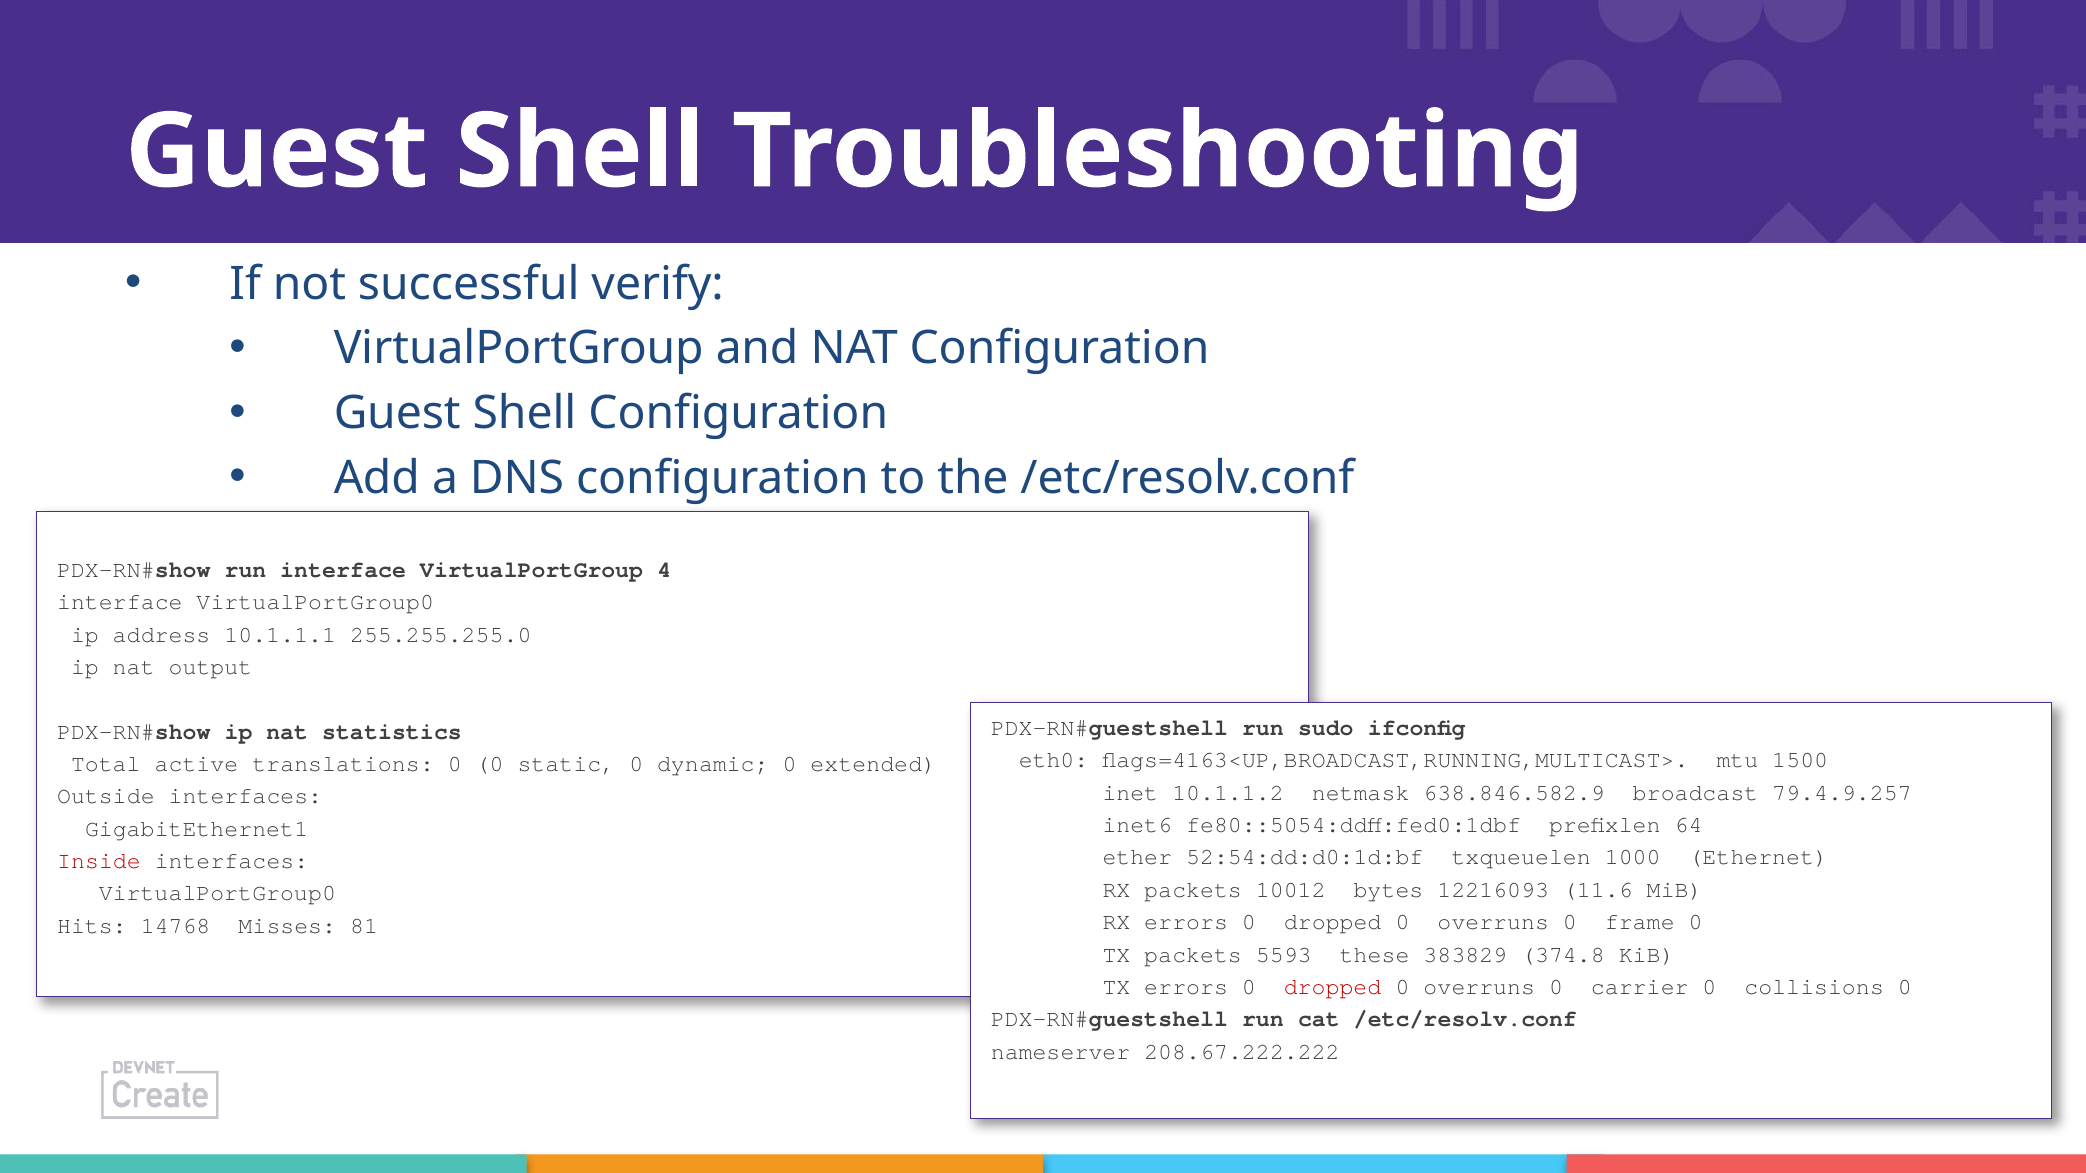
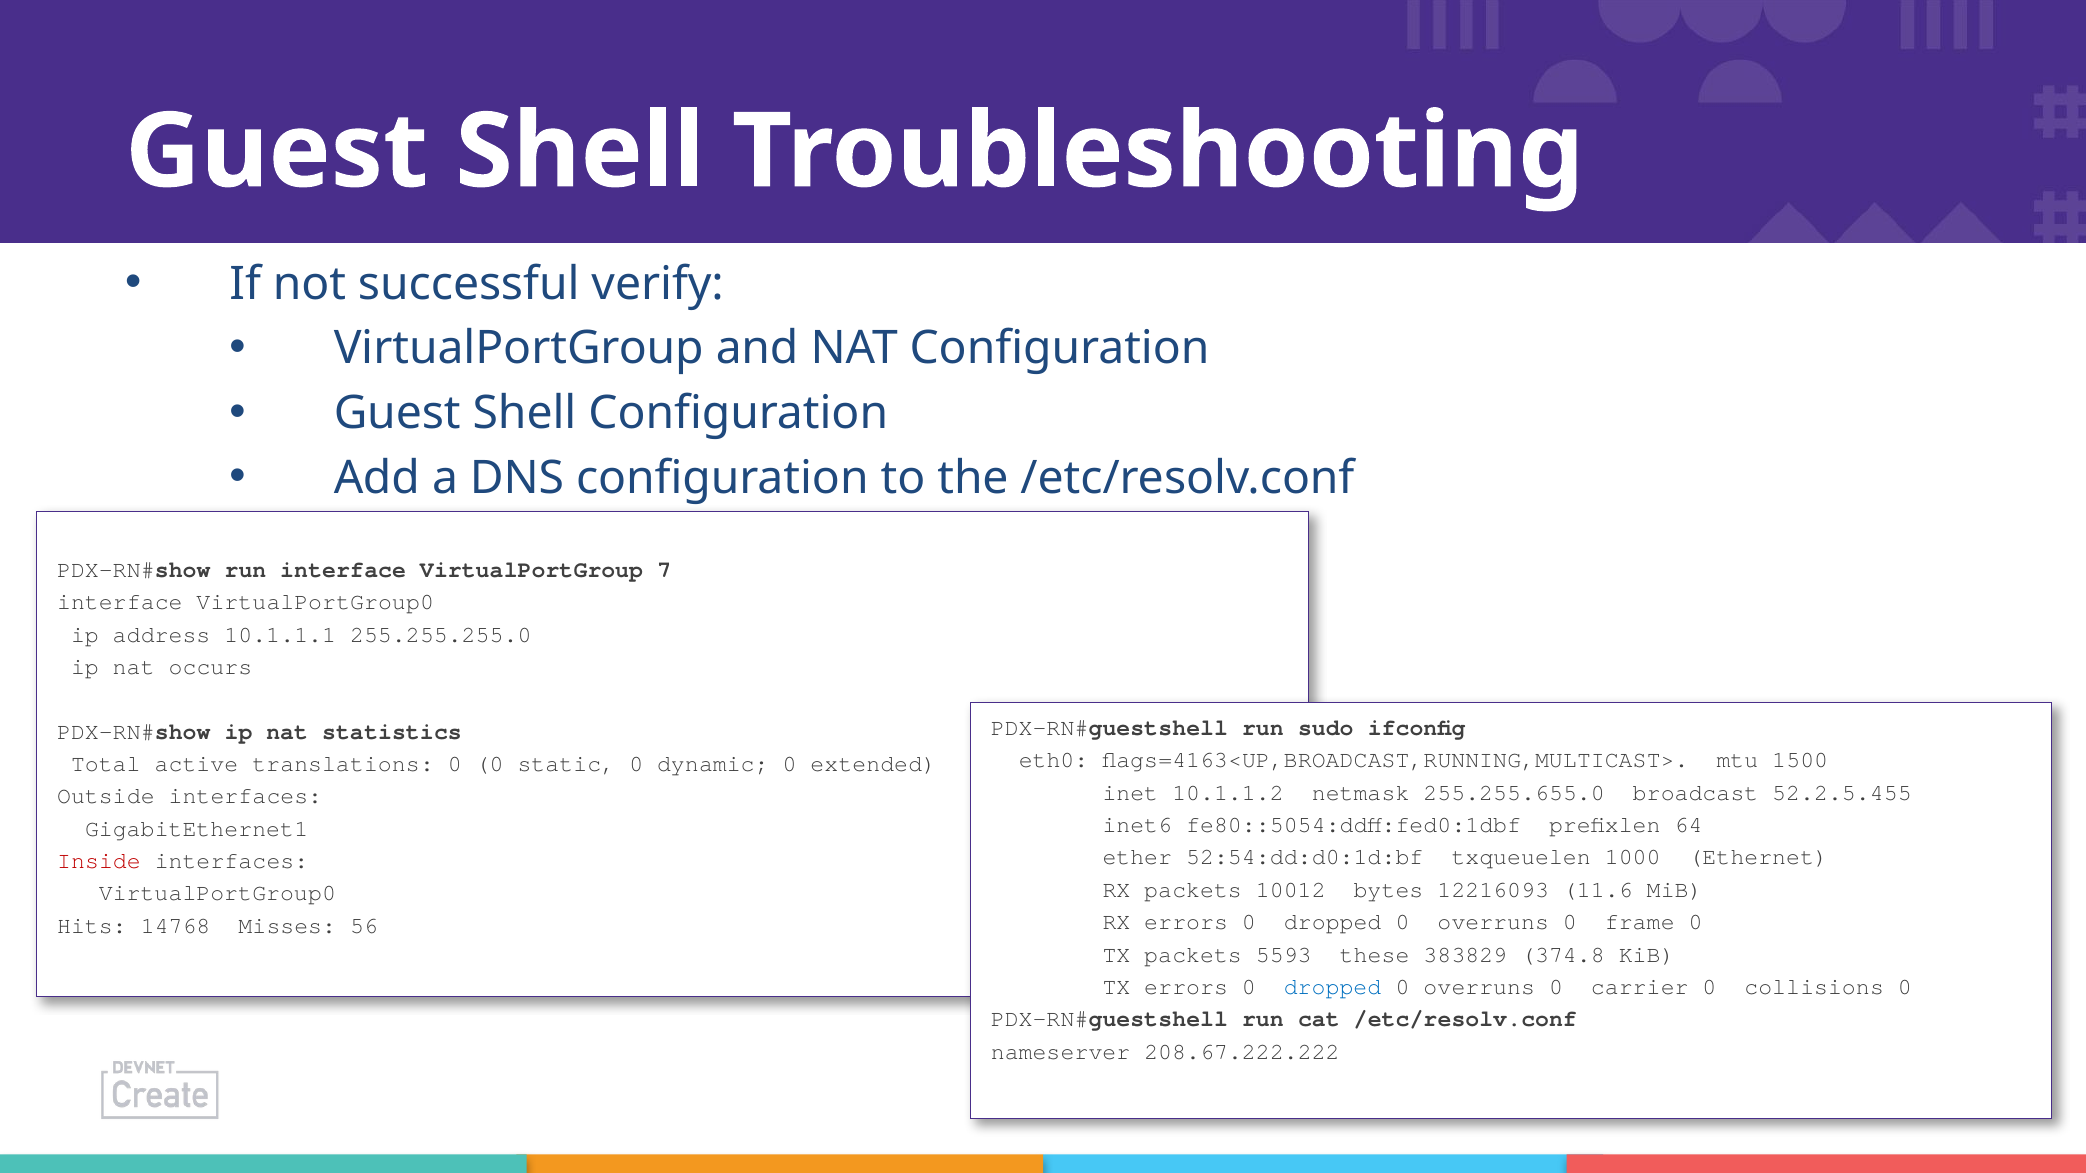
4: 4 -> 7
output: output -> occurs
638.846.582.9: 638.846.582.9 -> 255.255.655.0
79.4.9.257: 79.4.9.257 -> 52.2.5.455
81: 81 -> 56
dropped at (1333, 987) colour: red -> blue
